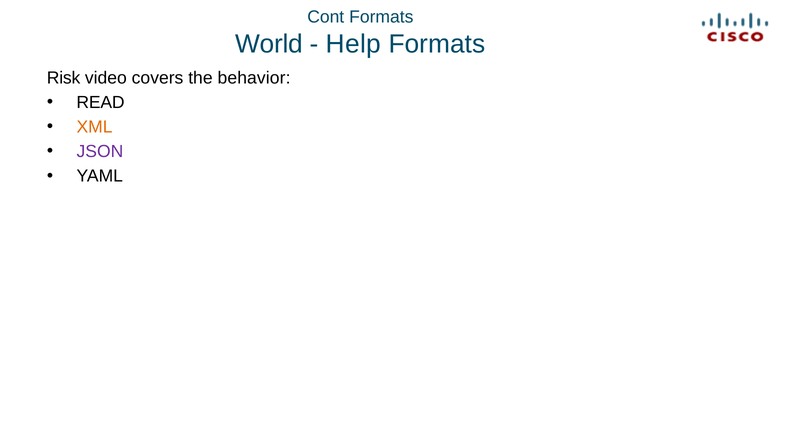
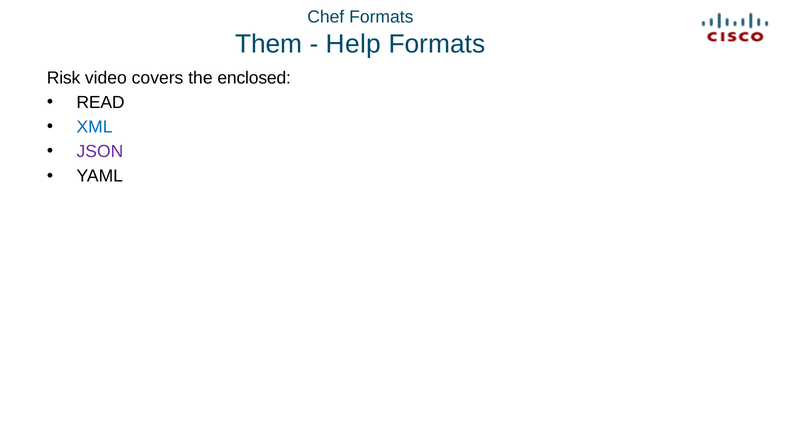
Cont: Cont -> Chef
World: World -> Them
behavior: behavior -> enclosed
XML colour: orange -> blue
